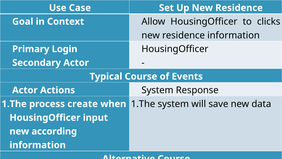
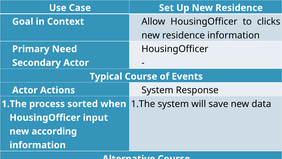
Login: Login -> Need
create: create -> sorted
